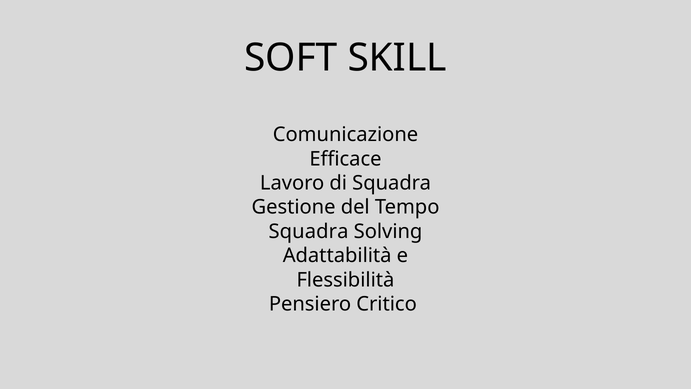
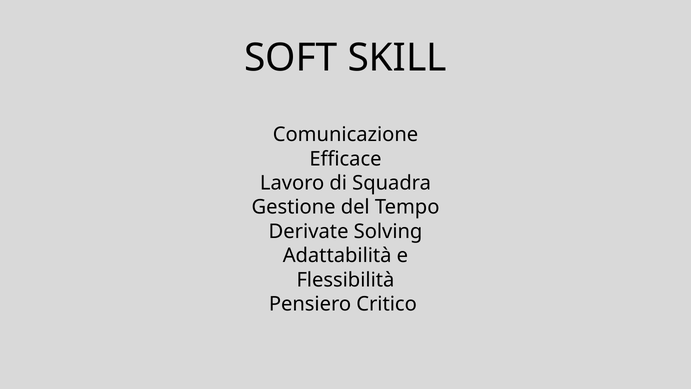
Squadra at (309, 231): Squadra -> Derivate
